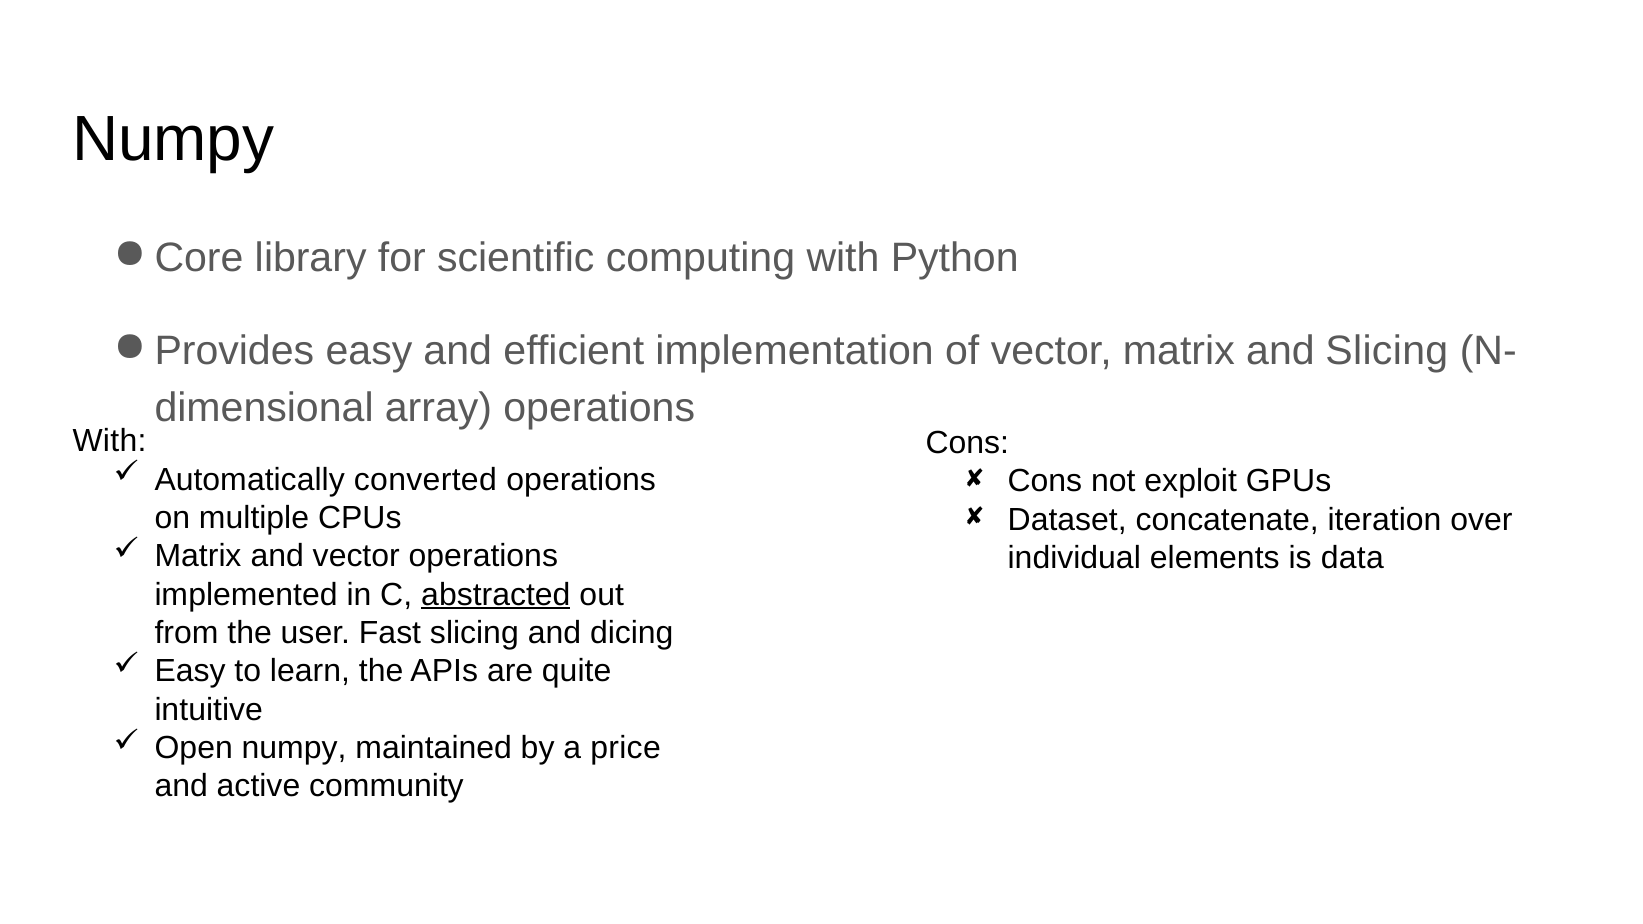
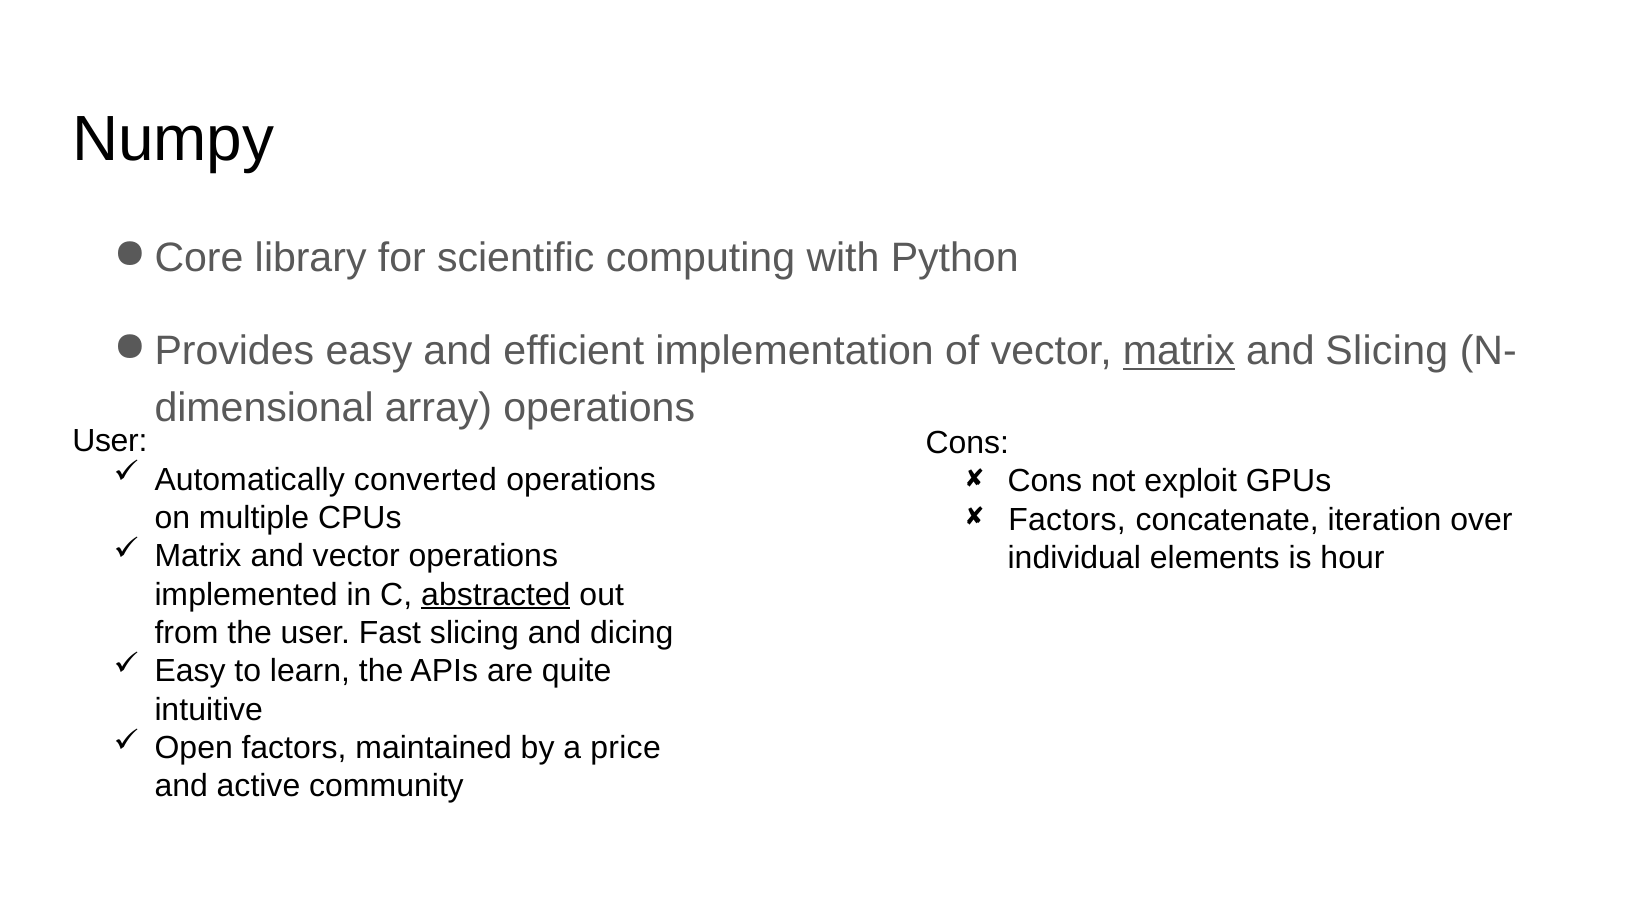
matrix at (1179, 352) underline: none -> present
With at (110, 441): With -> User
Dataset at (1067, 520): Dataset -> Factors
data: data -> hour
Open numpy: numpy -> factors
